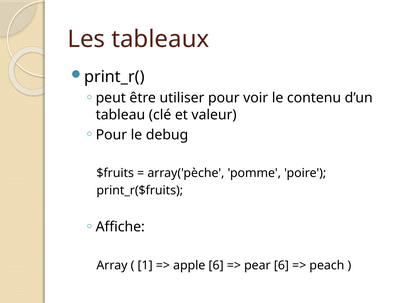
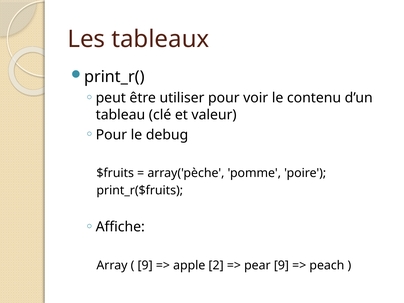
1 at (145, 265): 1 -> 9
apple 6: 6 -> 2
pear 6: 6 -> 9
